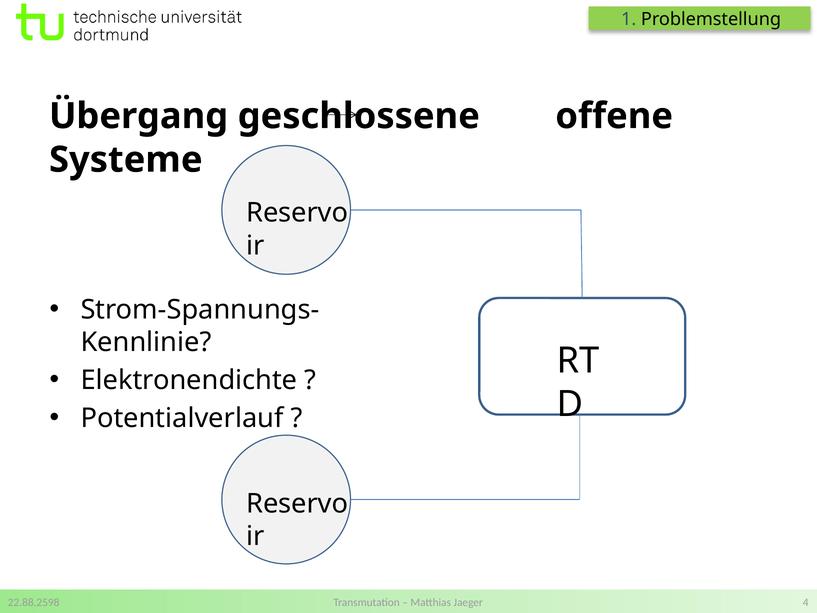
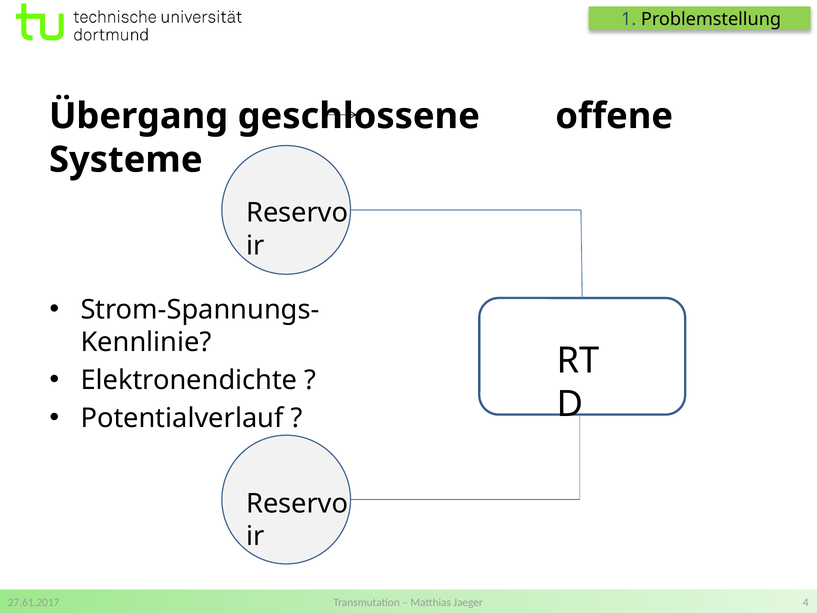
22.88.2598: 22.88.2598 -> 27.61.2017
